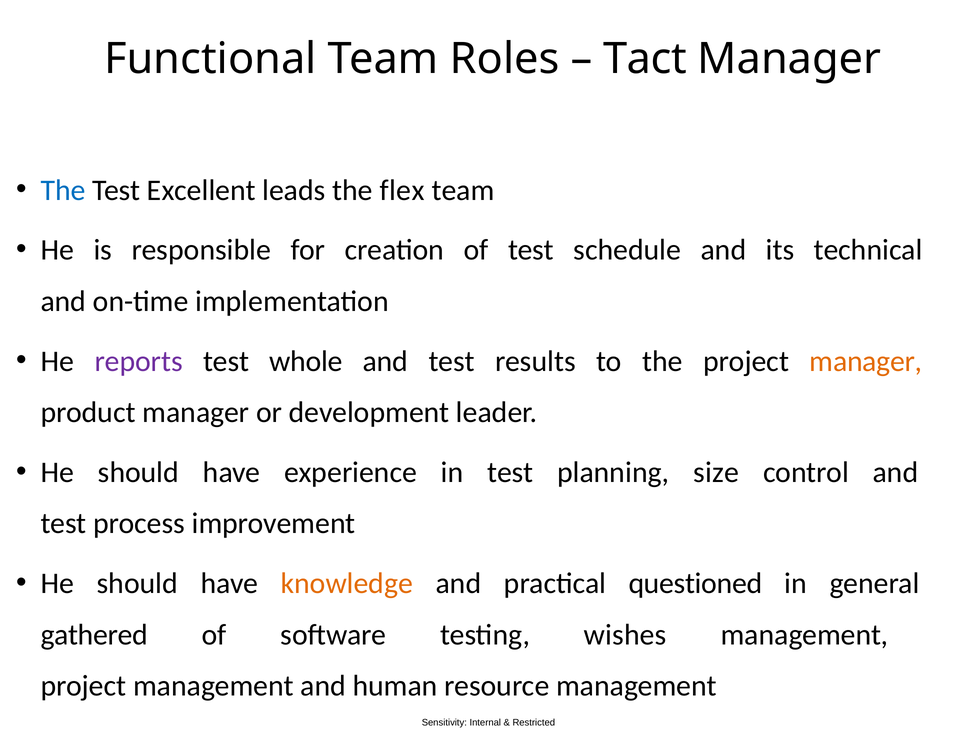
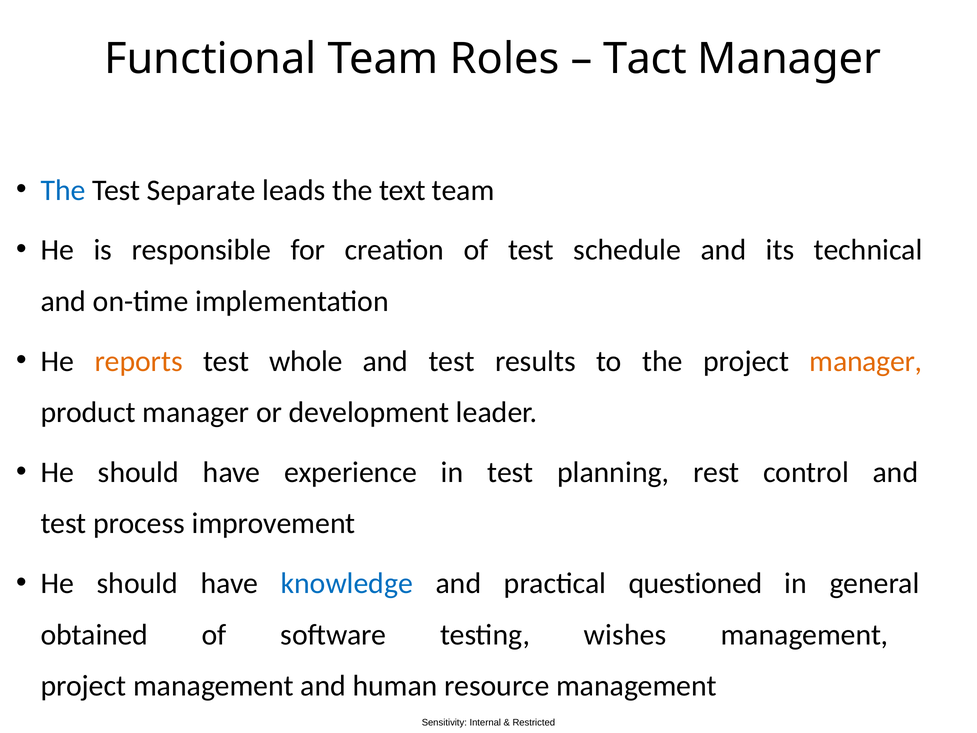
Excellent: Excellent -> Separate
flex: flex -> text
reports colour: purple -> orange
size: size -> rest
knowledge colour: orange -> blue
gathered: gathered -> obtained
